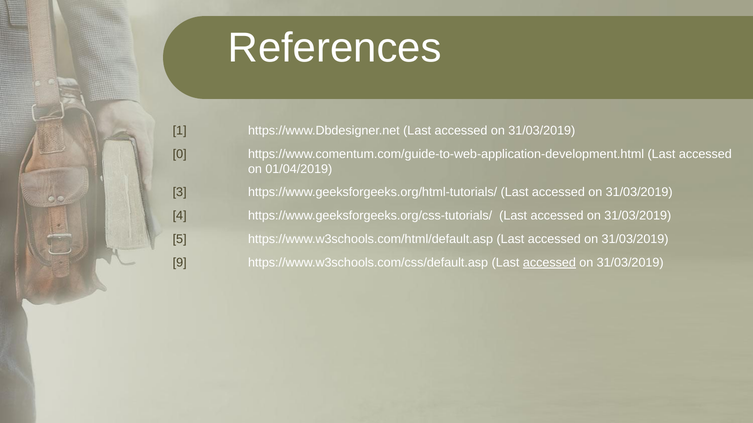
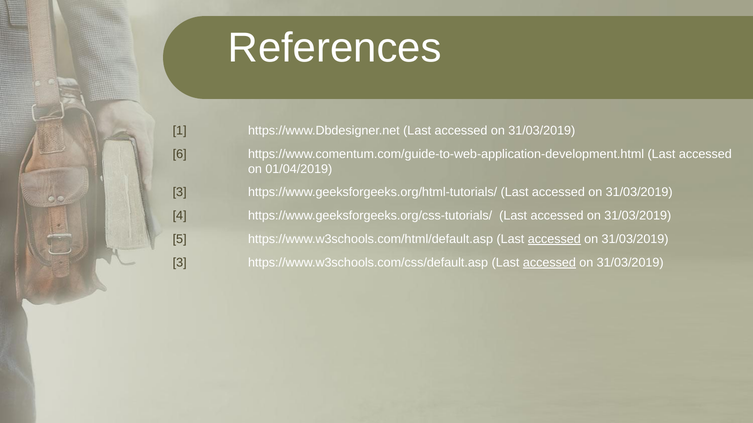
0: 0 -> 6
accessed at (554, 239) underline: none -> present
9 at (180, 263): 9 -> 3
